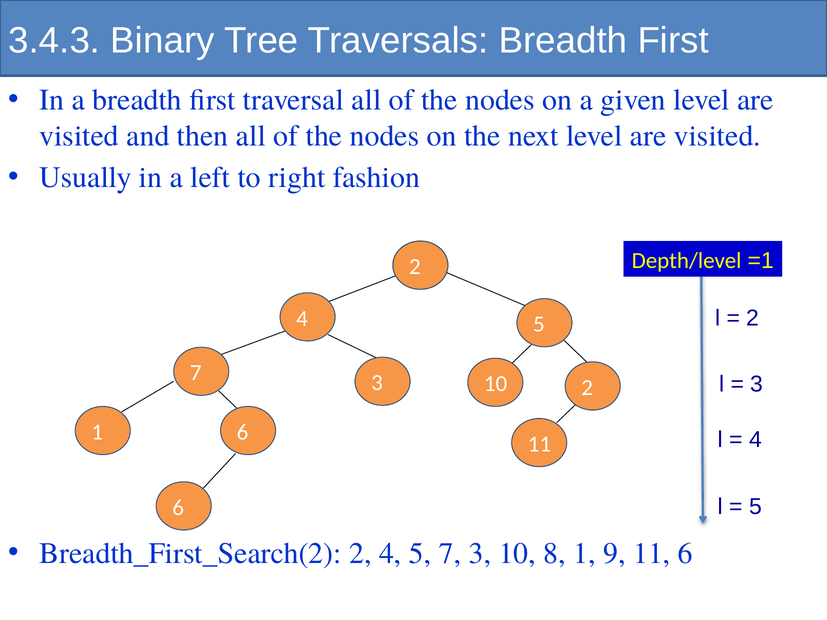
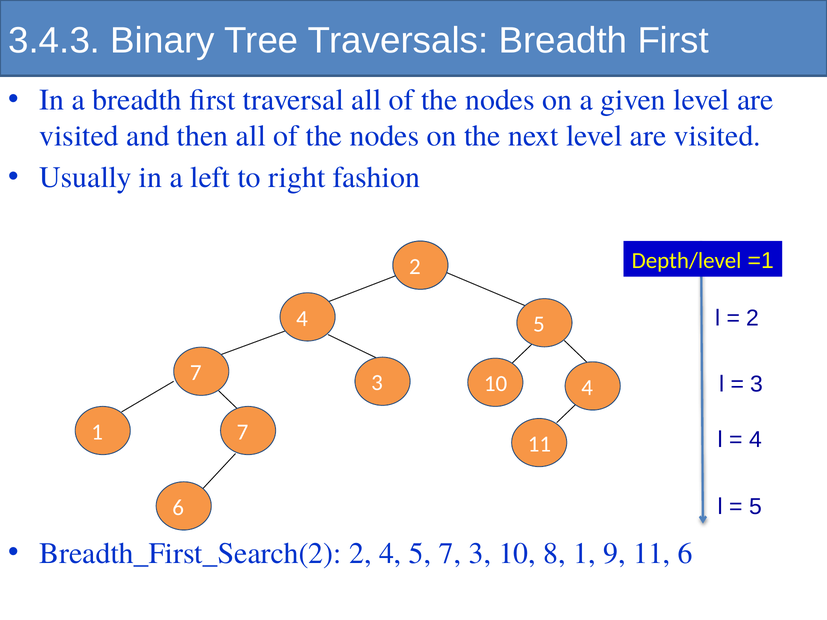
10 2: 2 -> 4
1 6: 6 -> 7
